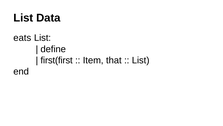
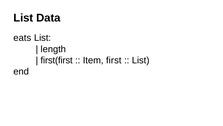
define: define -> length
that: that -> first
